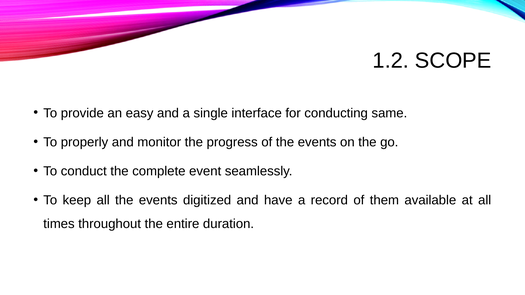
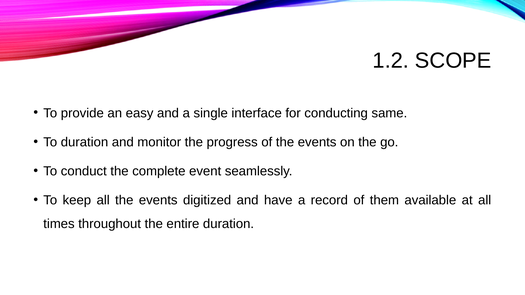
To properly: properly -> duration
